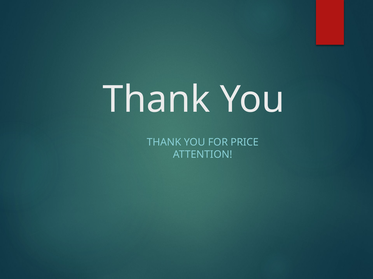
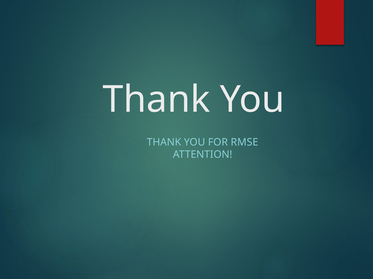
PRICE: PRICE -> RMSE
